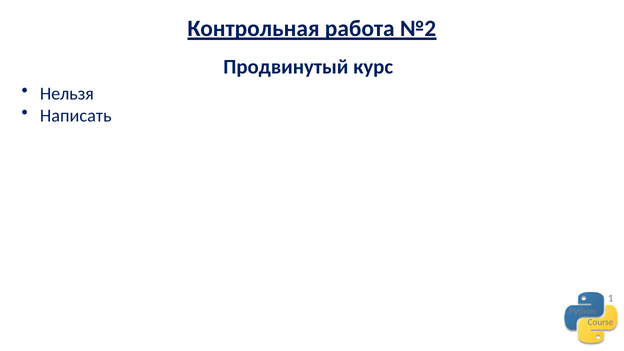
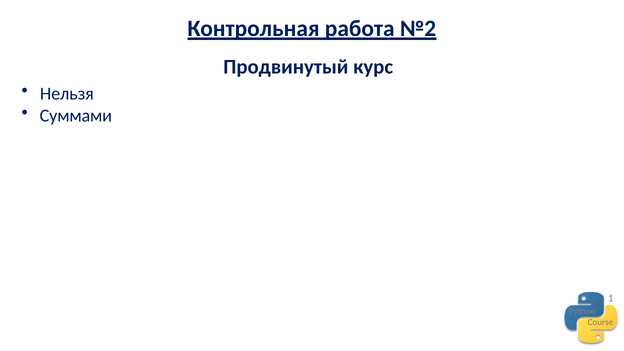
Написать: Написать -> Суммами
